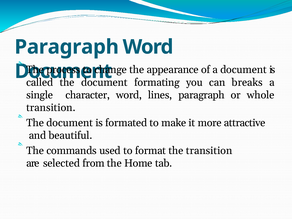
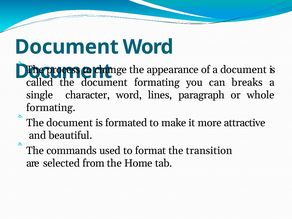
Paragraph at (67, 47): Paragraph -> Document
transition at (51, 108): transition -> formating
